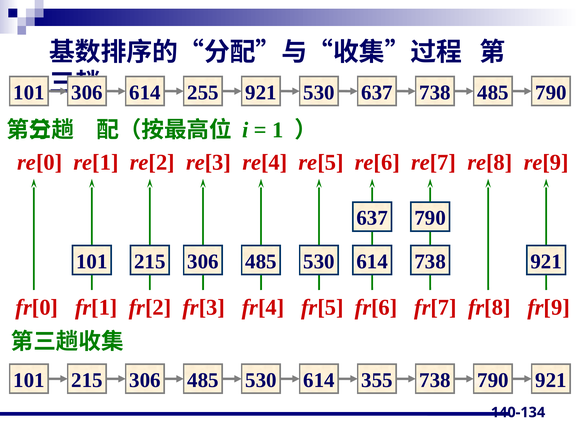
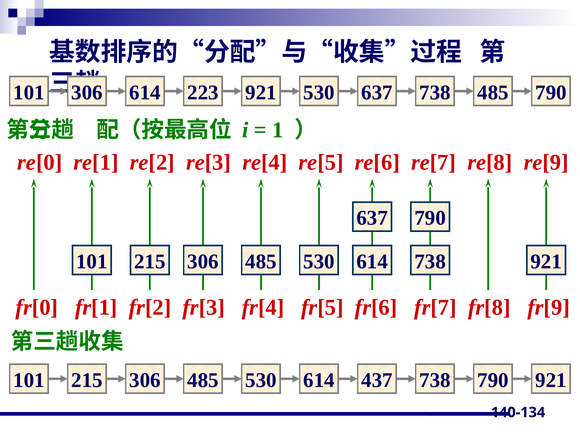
255: 255 -> 223
355: 355 -> 437
